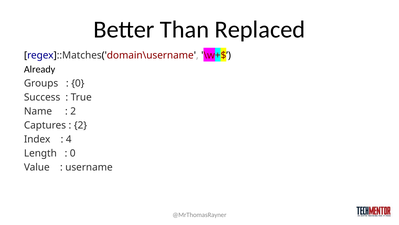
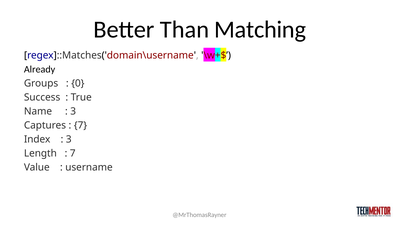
Replaced: Replaced -> Matching
2 at (73, 111): 2 -> 3
2 at (80, 125): 2 -> 7
4 at (69, 139): 4 -> 3
0 at (73, 153): 0 -> 7
